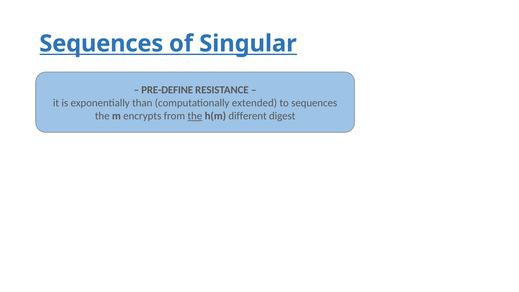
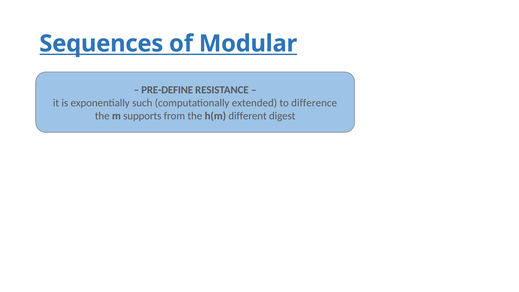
Singular: Singular -> Modular
than: than -> such
to sequences: sequences -> difference
encrypts: encrypts -> supports
the at (195, 116) underline: present -> none
